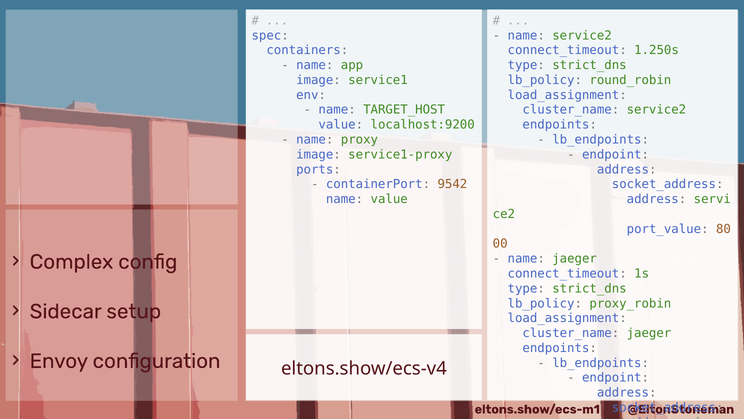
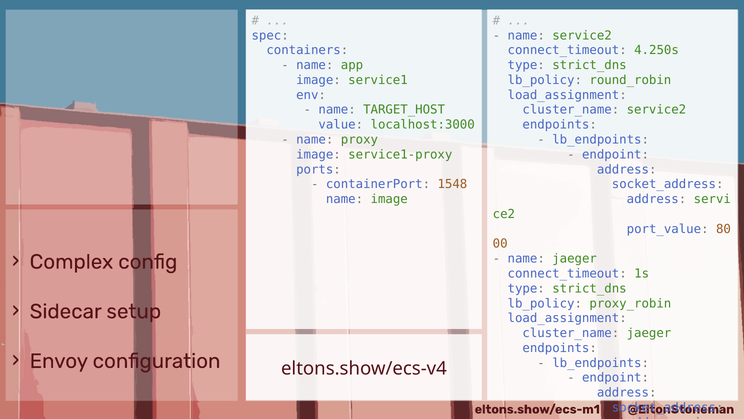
1.250s: 1.250s -> 4.250s
localhost:9200: localhost:9200 -> localhost:3000
9542: 9542 -> 1548
name value: value -> image
